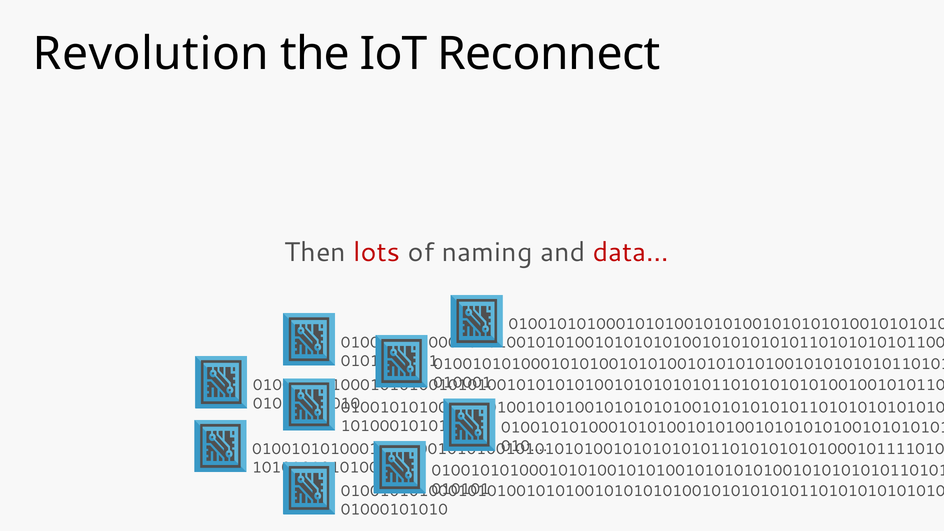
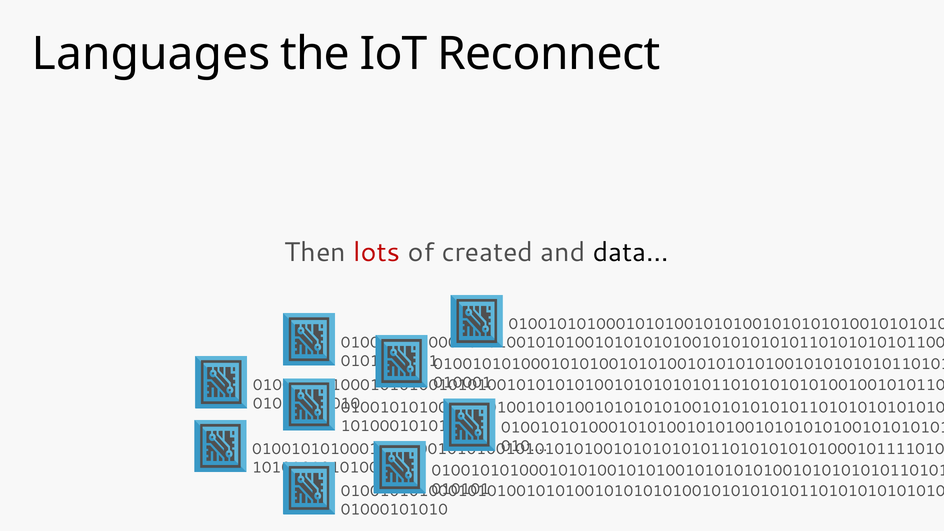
Revolution: Revolution -> Languages
naming: naming -> created
data… colour: red -> black
